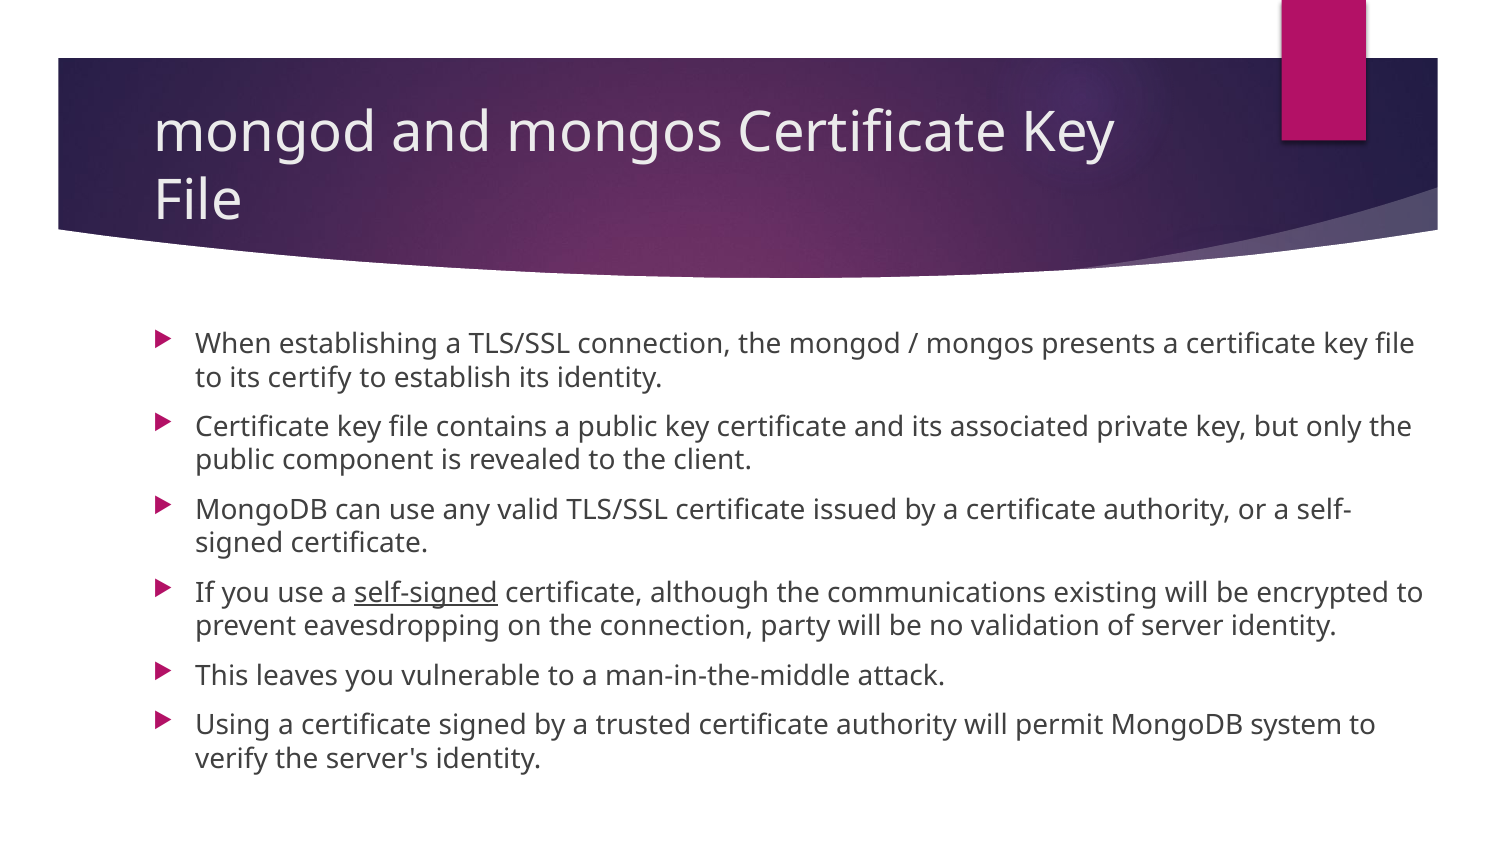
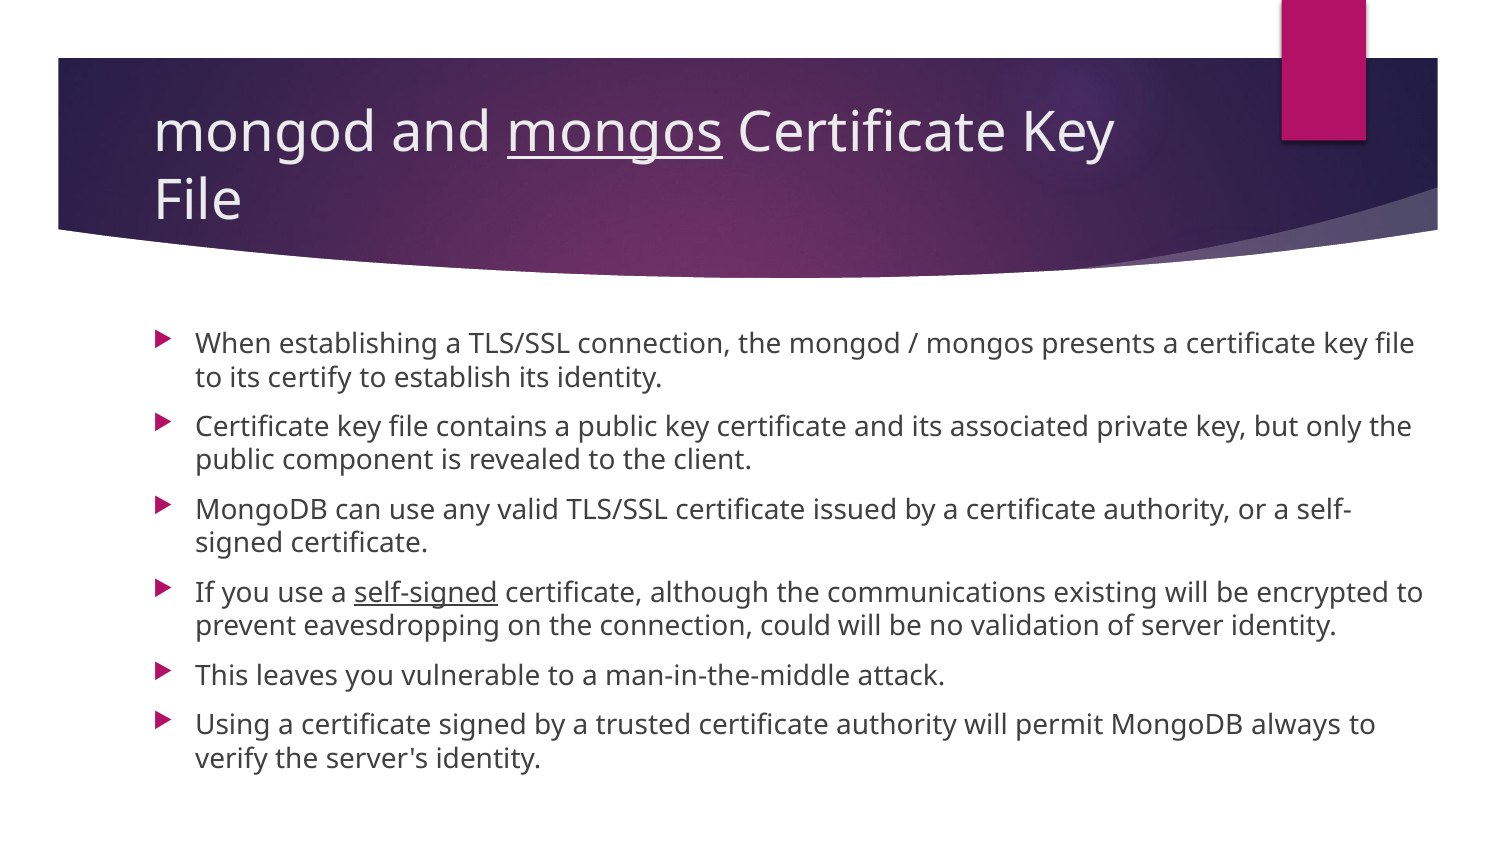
mongos at (615, 133) underline: none -> present
party: party -> could
system: system -> always
